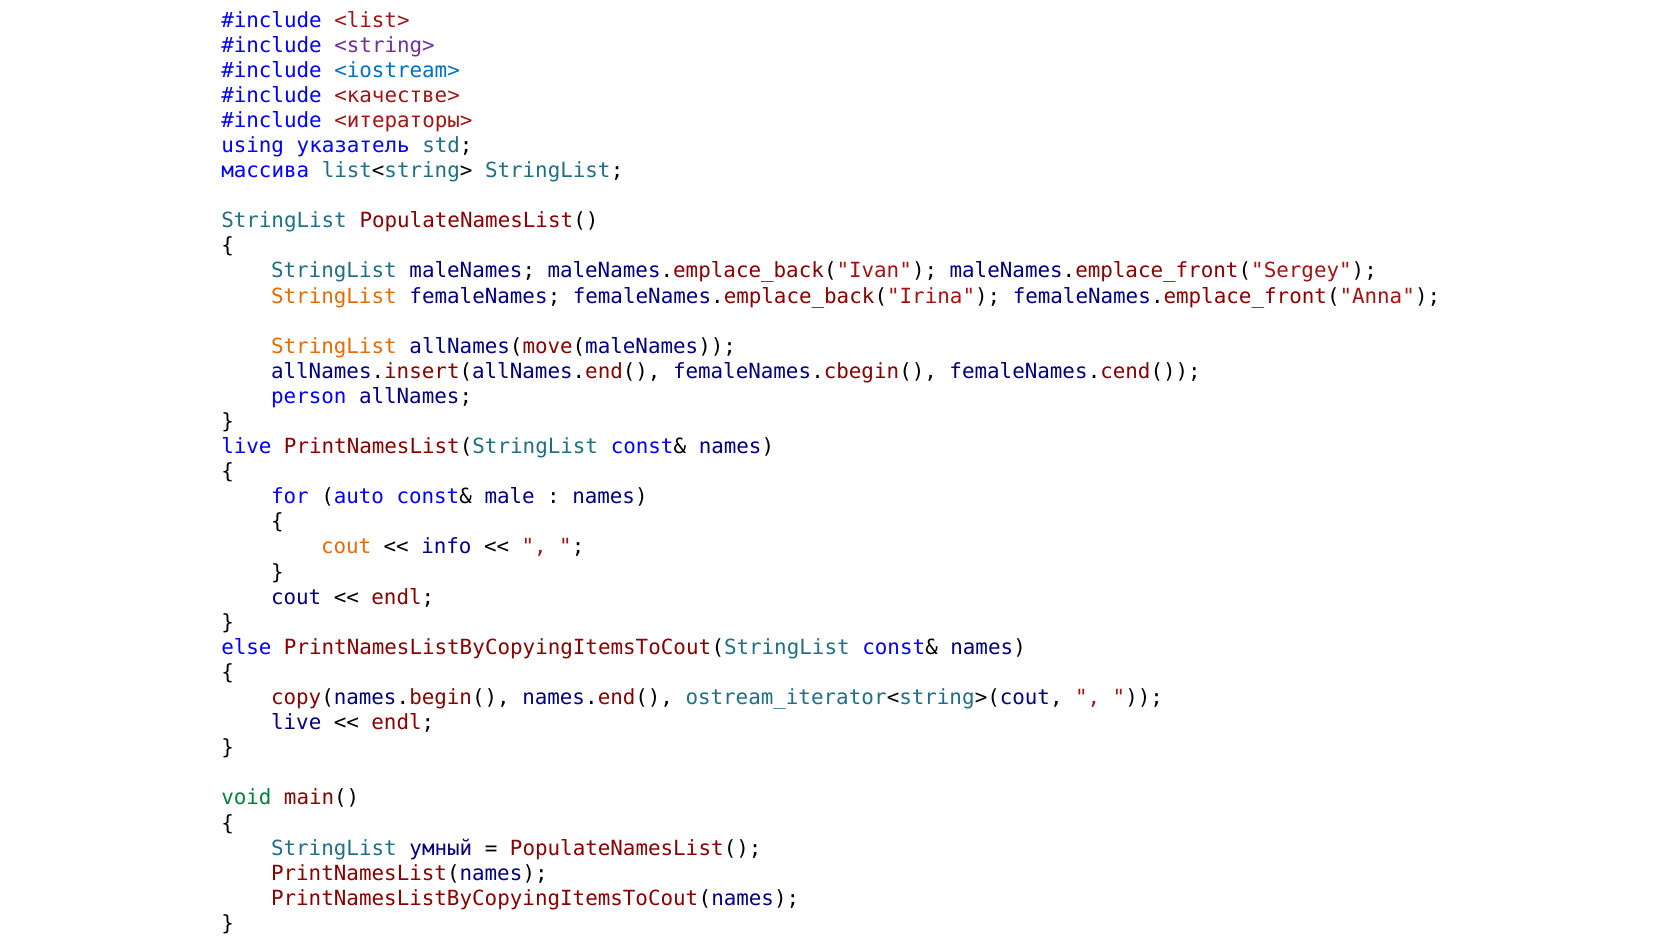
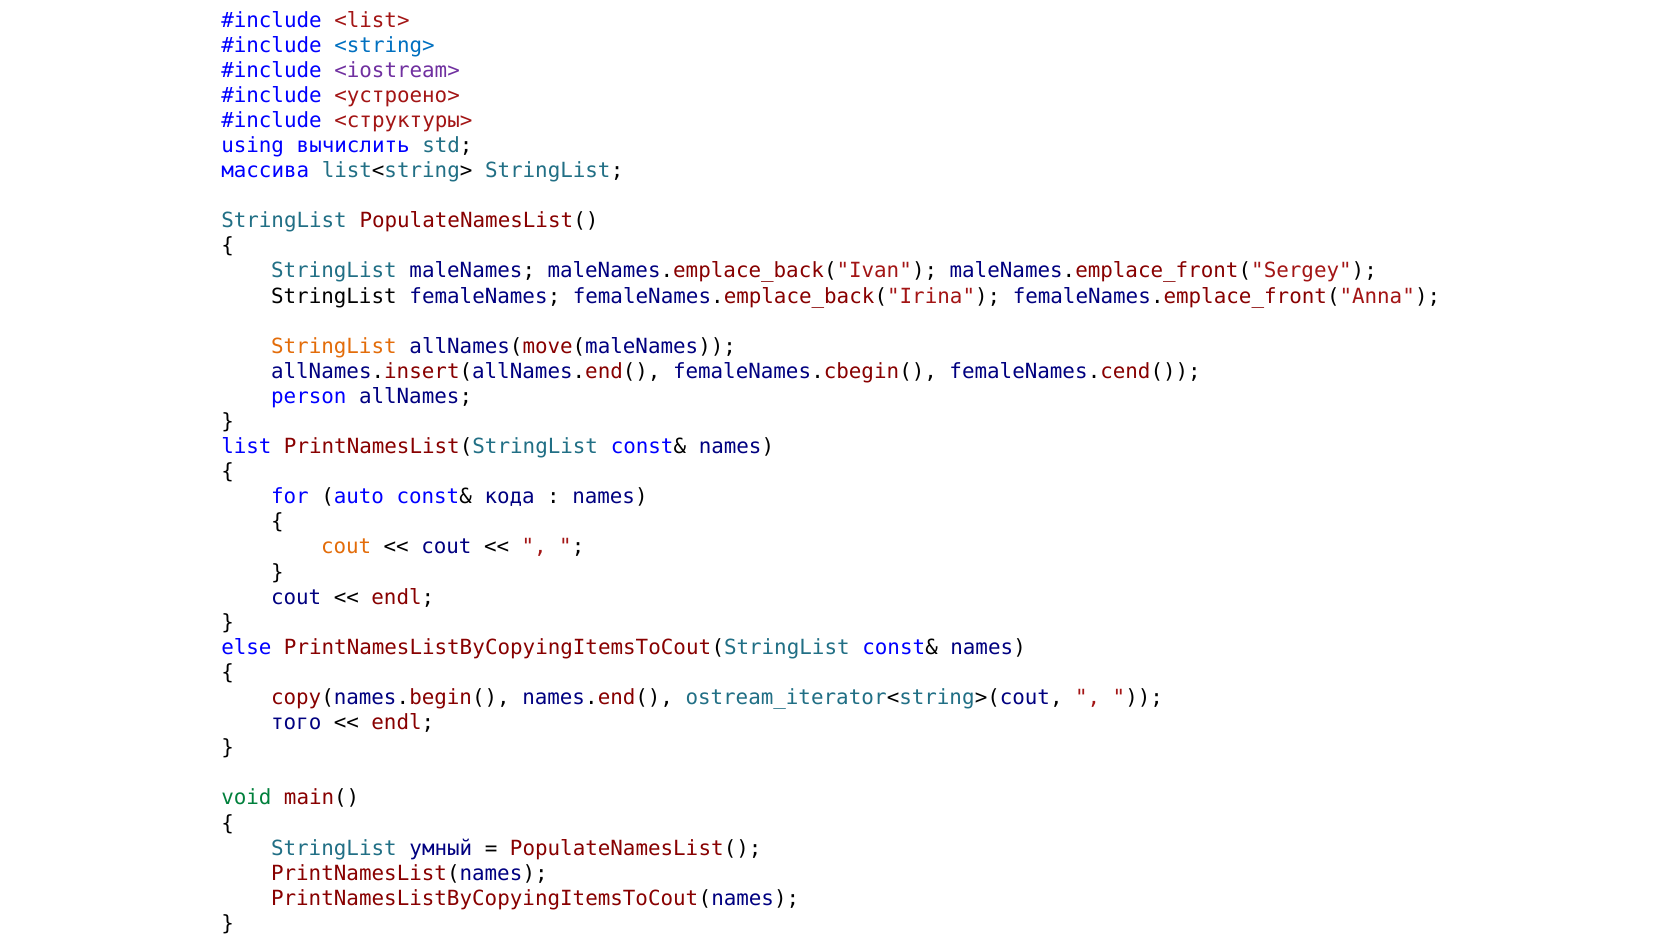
<string> colour: purple -> blue
<iostream> colour: blue -> purple
<качестве>: <качестве> -> <устроено>
<итераторы>: <итераторы> -> <структуры>
указатель: указатель -> вычислить
StringList at (334, 296) colour: orange -> black
live at (246, 446): live -> list
male: male -> кода
info at (446, 547): info -> cout
live at (296, 722): live -> того
